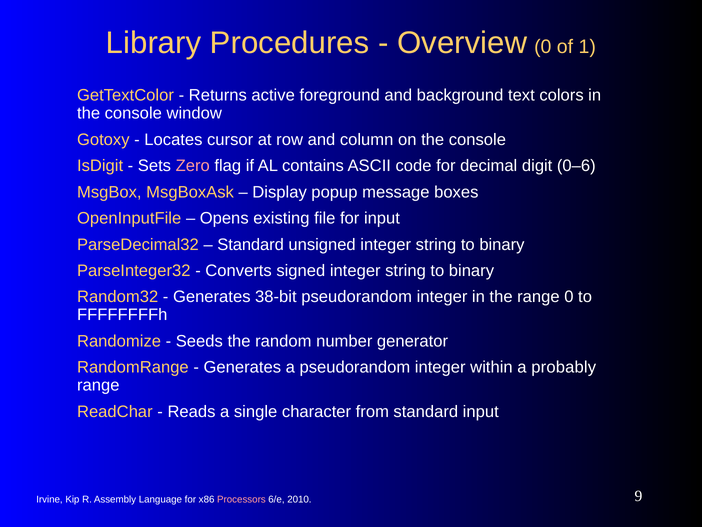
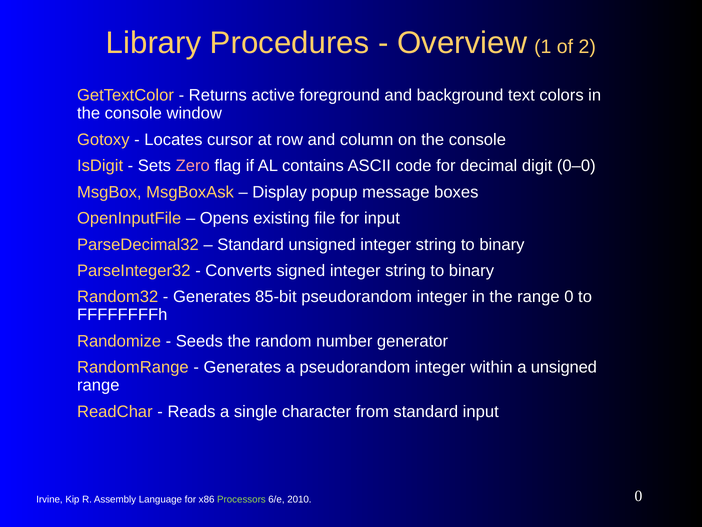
Overview 0: 0 -> 1
1: 1 -> 2
0–6: 0–6 -> 0–0
38-bit: 38-bit -> 85-bit
a probably: probably -> unsigned
Processors colour: pink -> light green
2010 9: 9 -> 0
